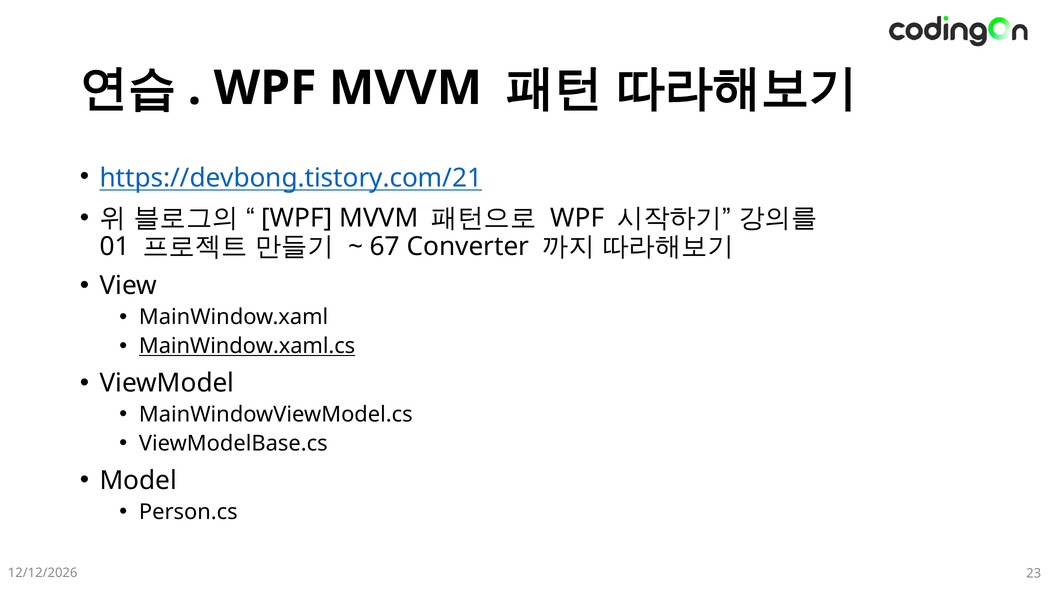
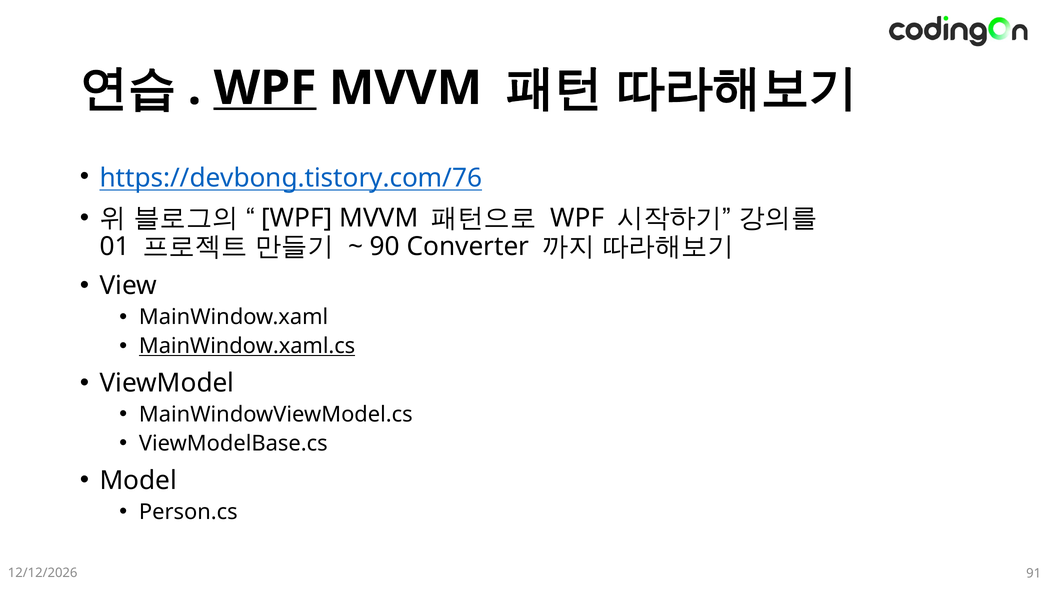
WPF at (265, 88) underline: none -> present
https://devbong.tistory.com/21: https://devbong.tistory.com/21 -> https://devbong.tistory.com/76
67: 67 -> 90
23: 23 -> 91
